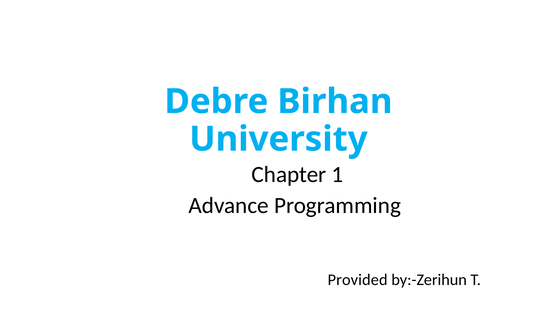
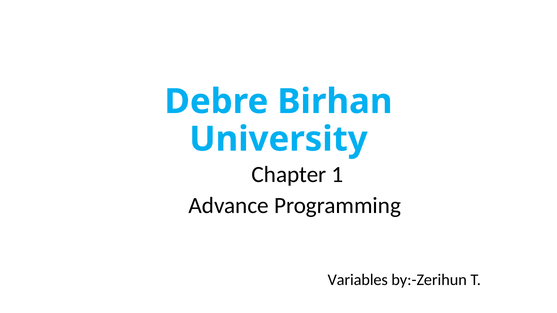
Provided: Provided -> Variables
